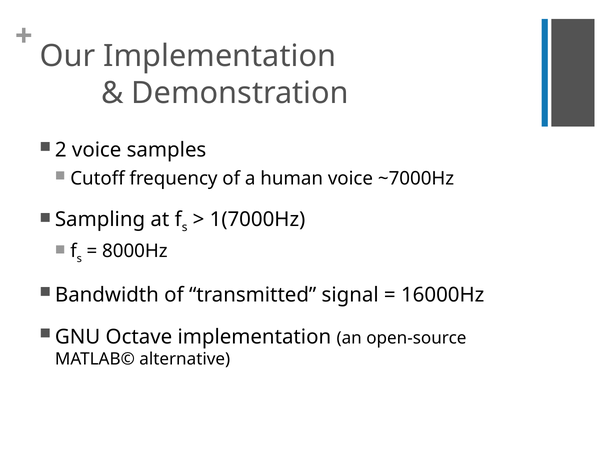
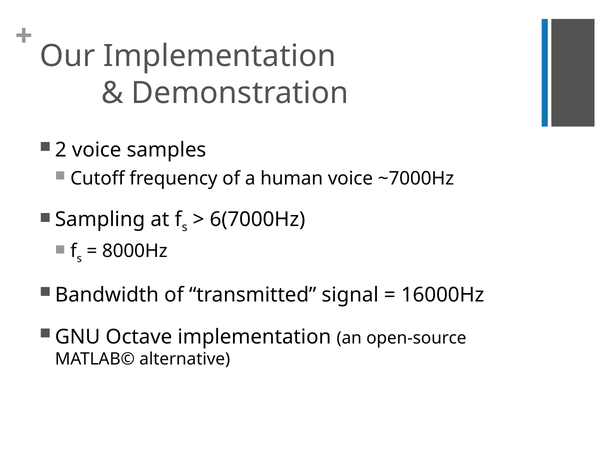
1(7000Hz: 1(7000Hz -> 6(7000Hz
